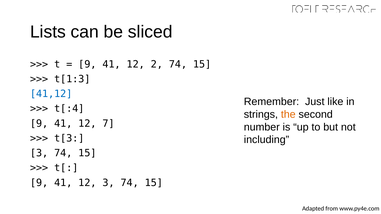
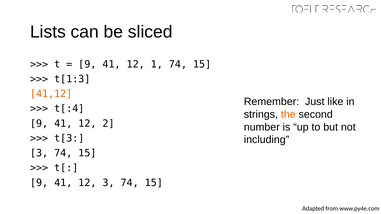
2: 2 -> 1
41,12 colour: blue -> orange
7: 7 -> 2
